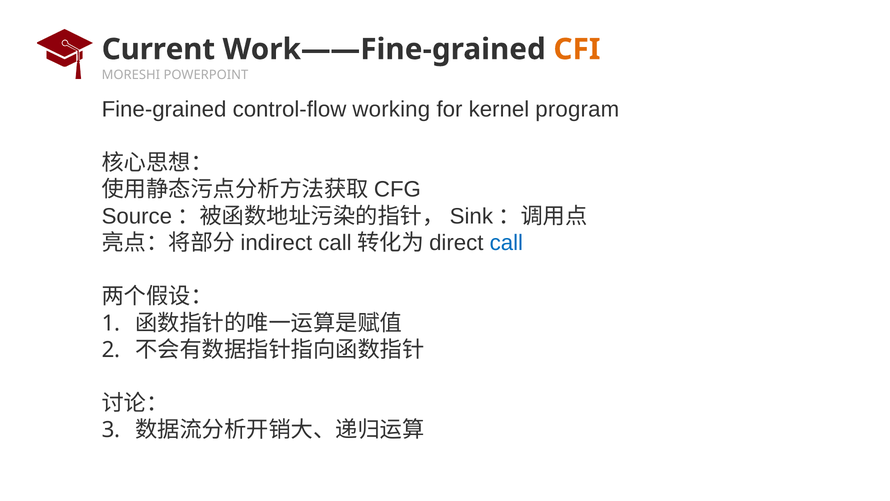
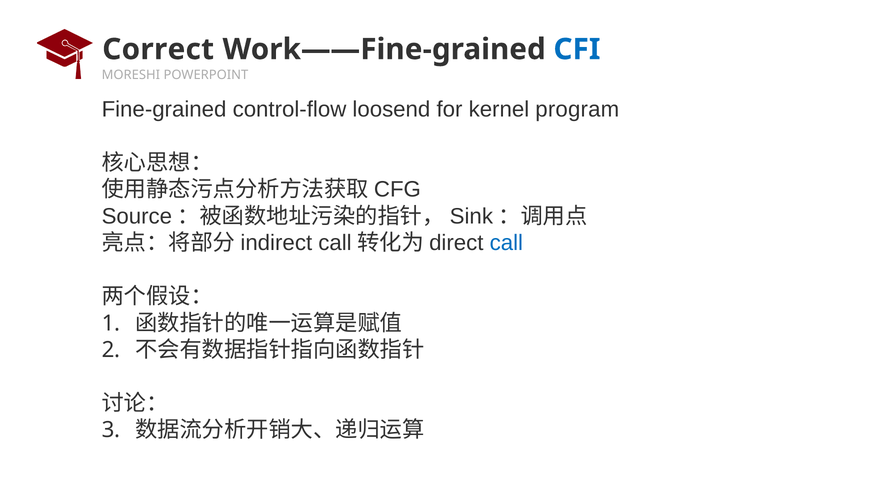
Current: Current -> Correct
CFI colour: orange -> blue
working: working -> loosend
